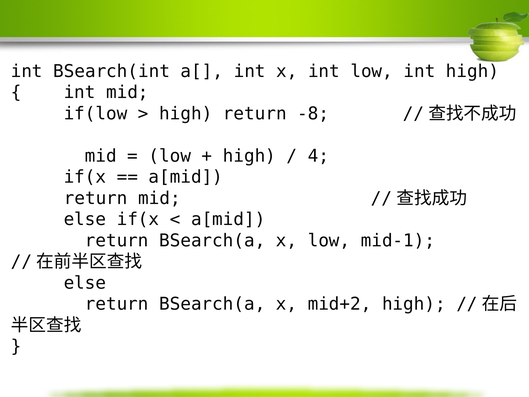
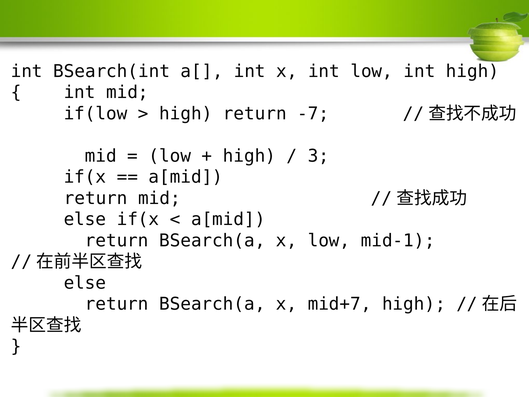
-8: -8 -> -7
4: 4 -> 3
mid+2: mid+2 -> mid+7
